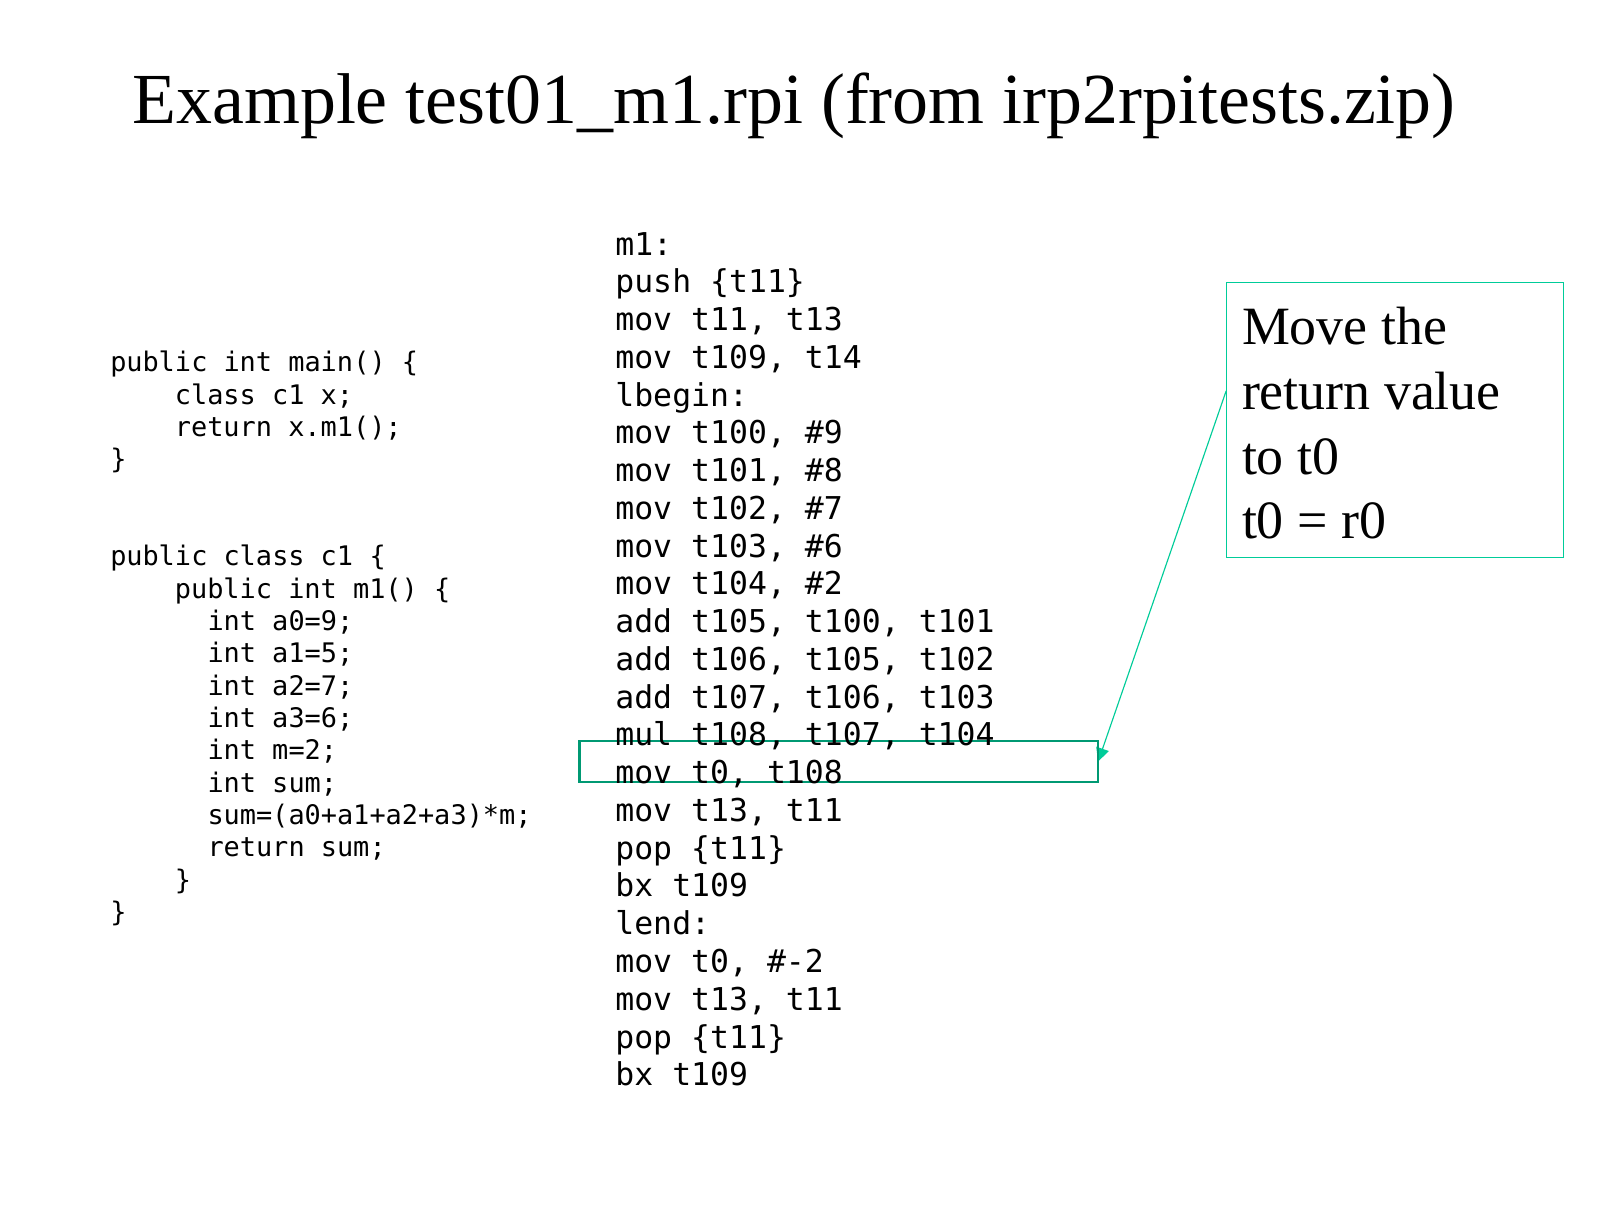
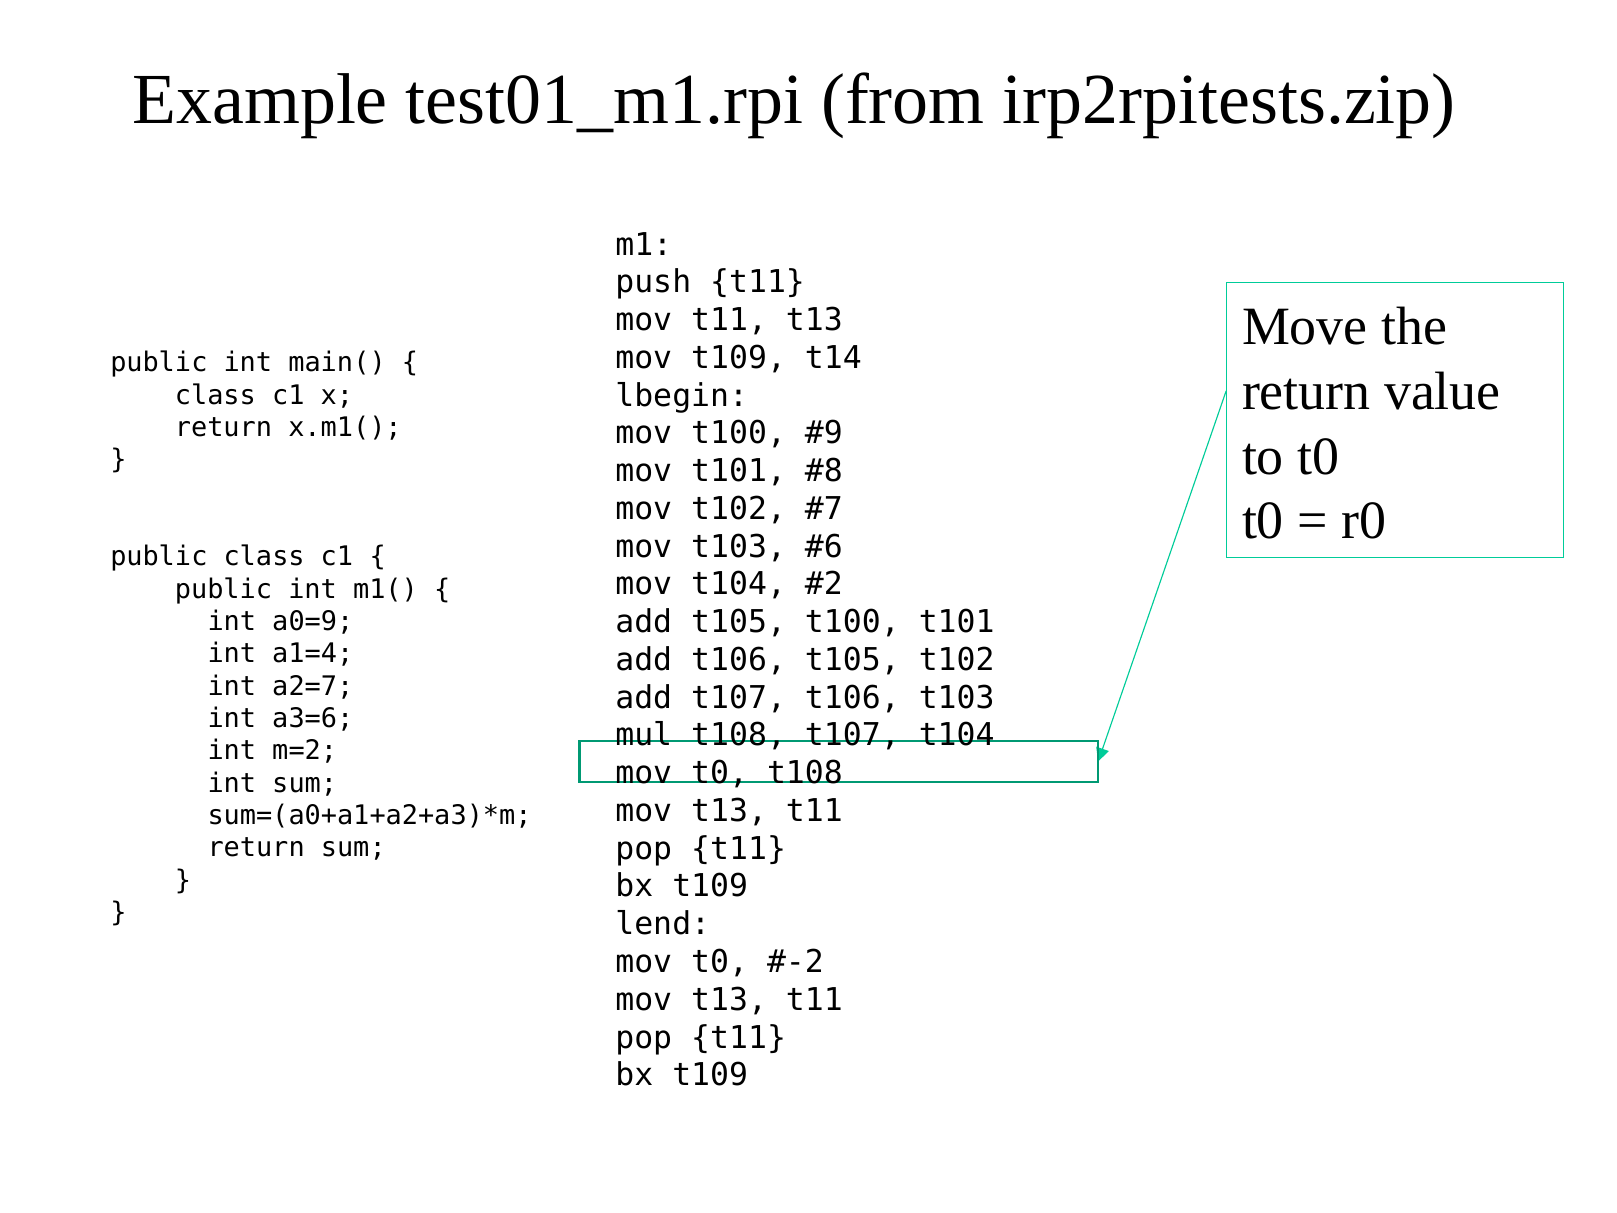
a1=5: a1=5 -> a1=4
